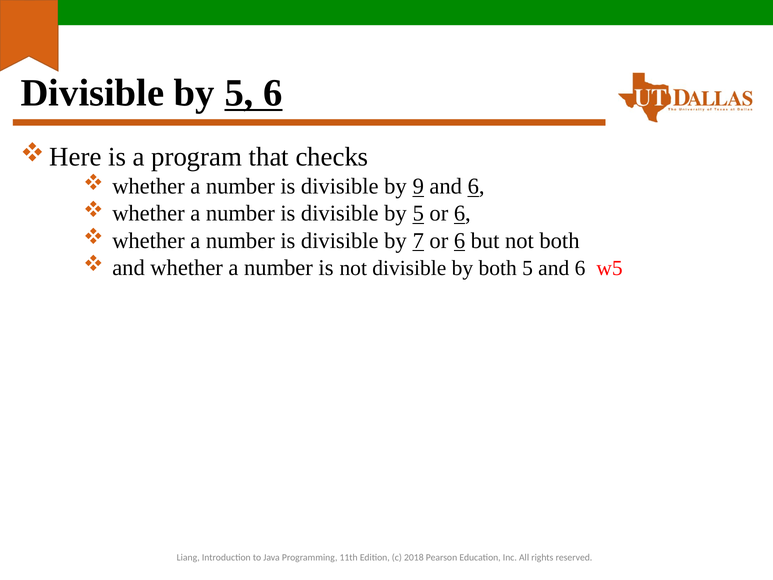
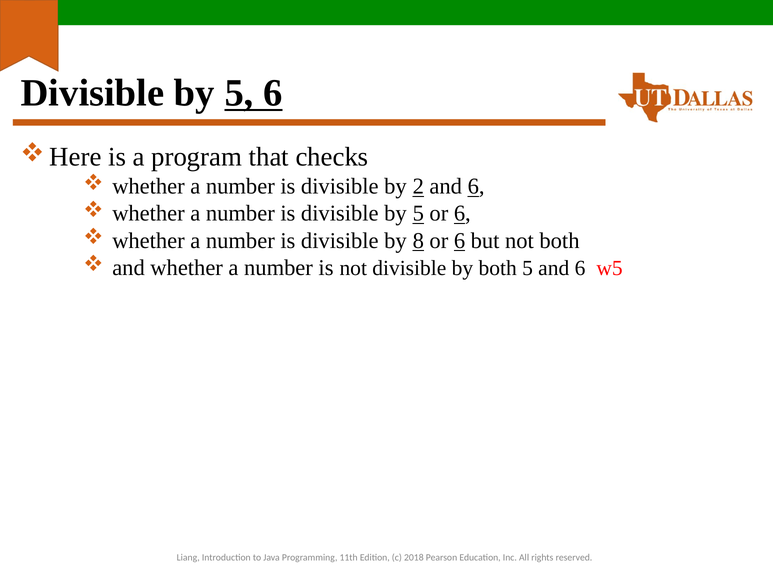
9: 9 -> 2
7: 7 -> 8
